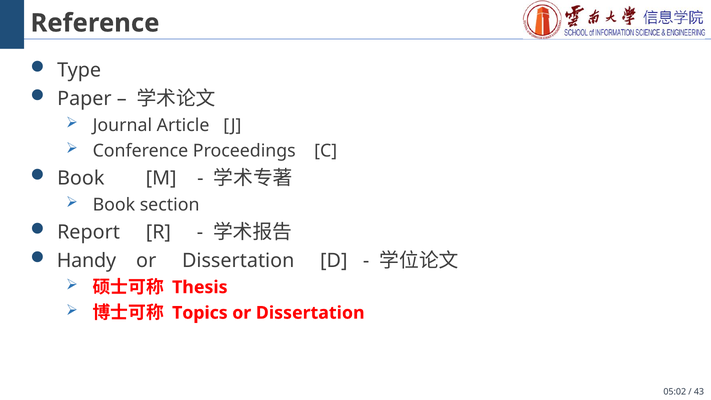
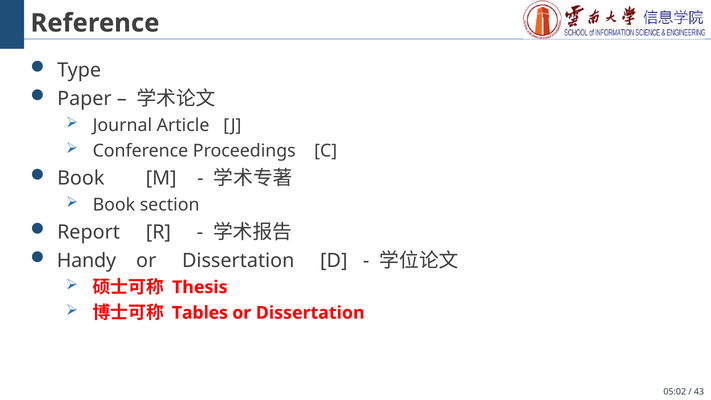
Topics: Topics -> Tables
